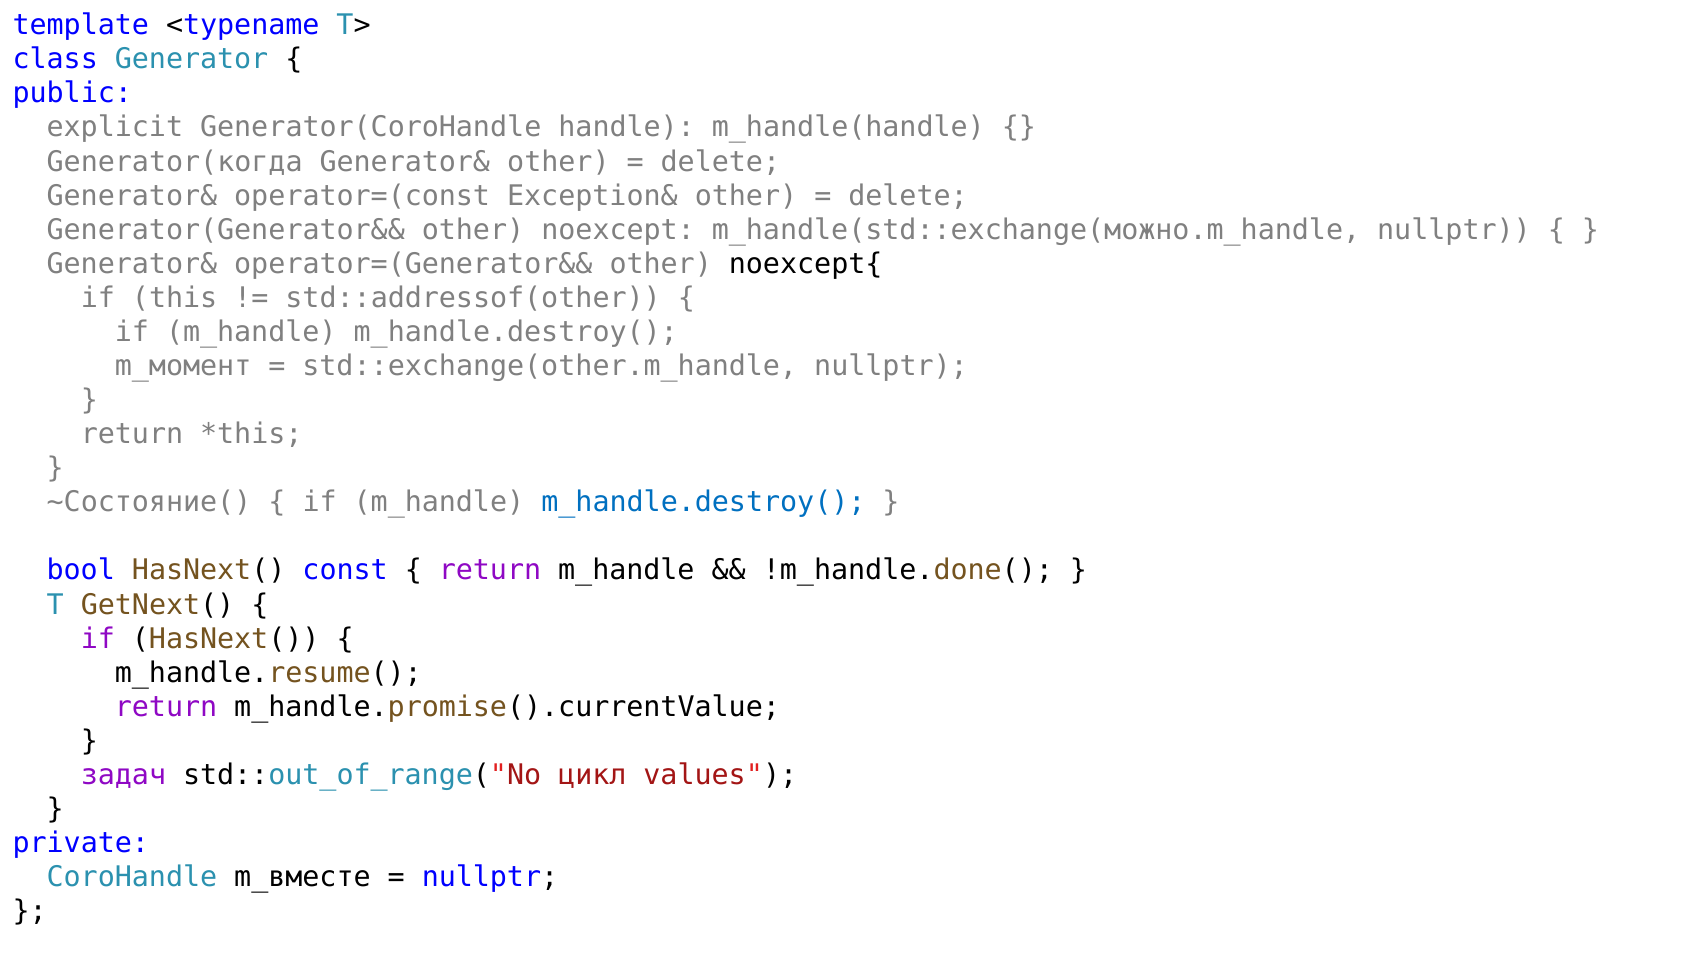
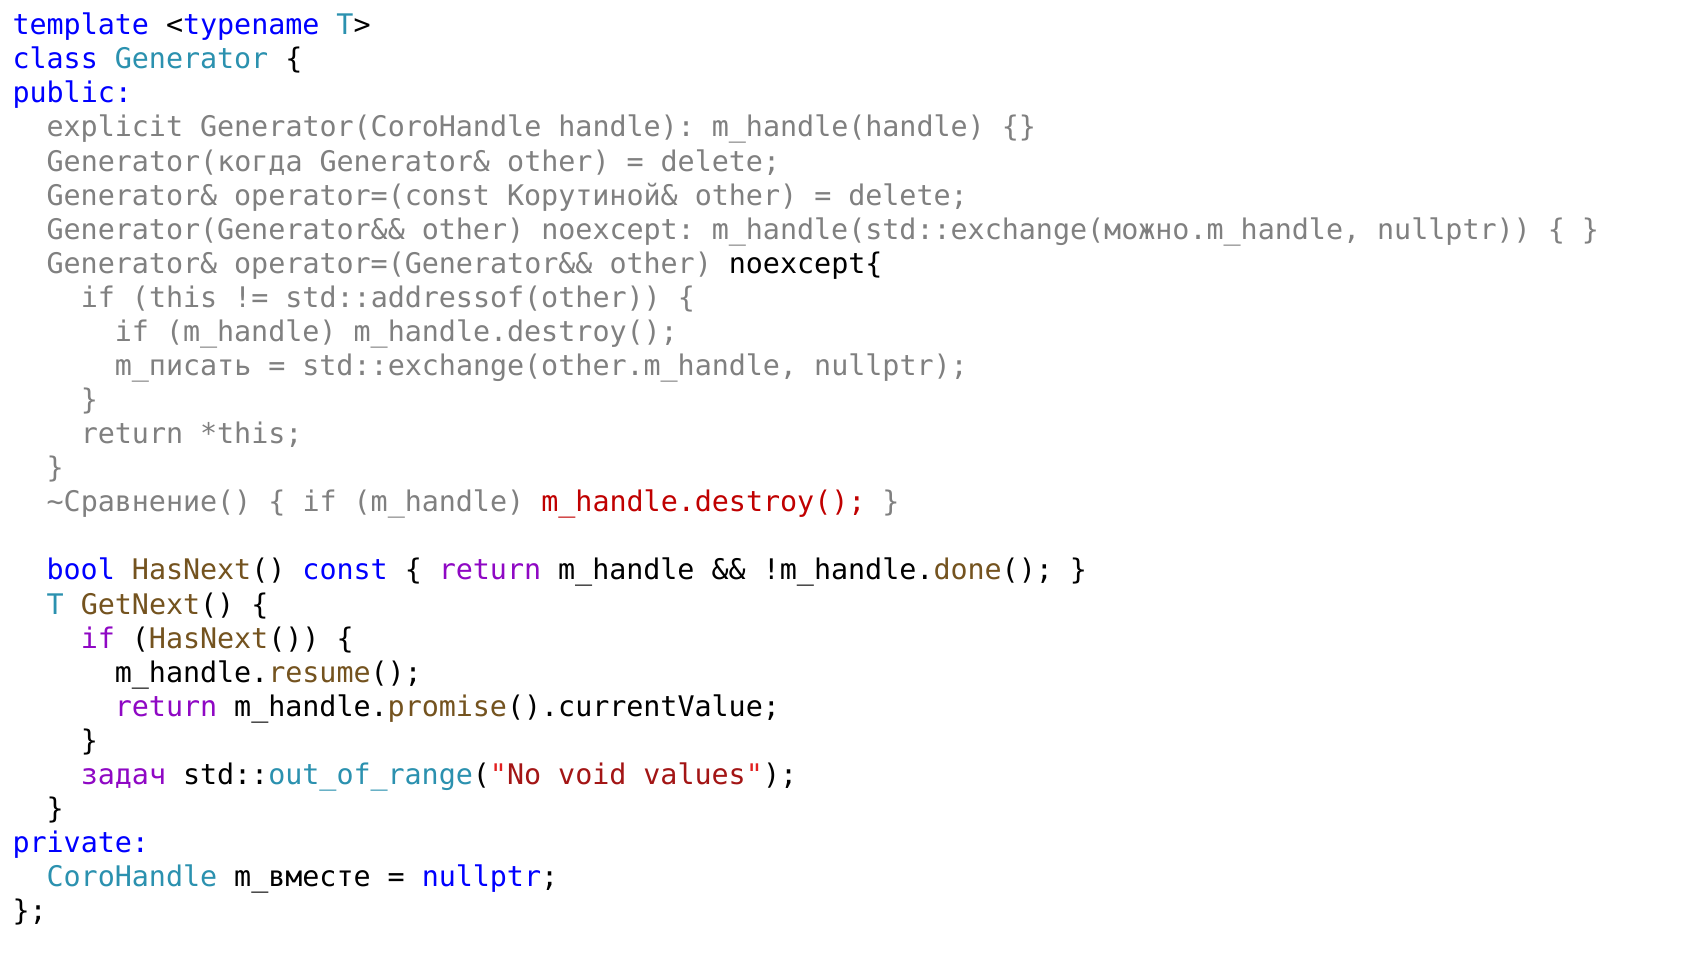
Exception&: Exception& -> Корутиной&
m_момент: m_момент -> m_писать
~Состояние(: ~Состояние( -> ~Сравнение(
m_handle.destroy( at (703, 502) colour: blue -> red
цикл: цикл -> void
